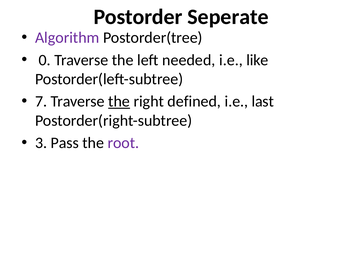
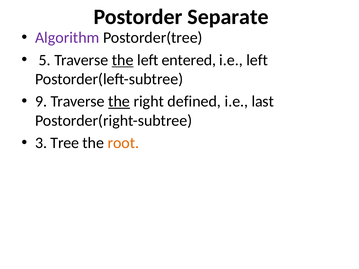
Seperate: Seperate -> Separate
0: 0 -> 5
the at (123, 60) underline: none -> present
needed: needed -> entered
i.e like: like -> left
7: 7 -> 9
Pass: Pass -> Tree
root colour: purple -> orange
